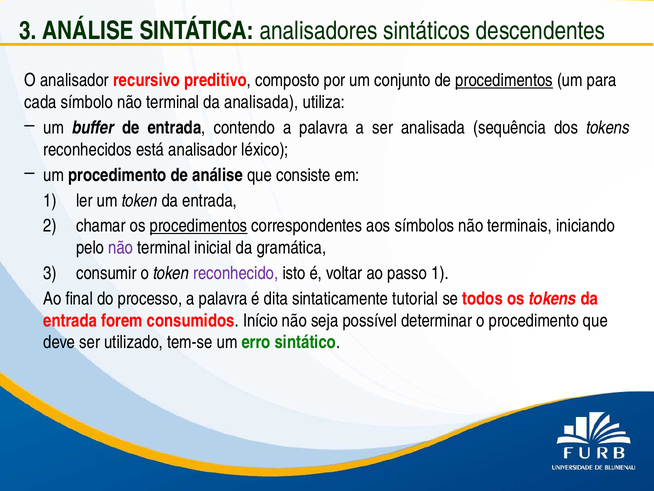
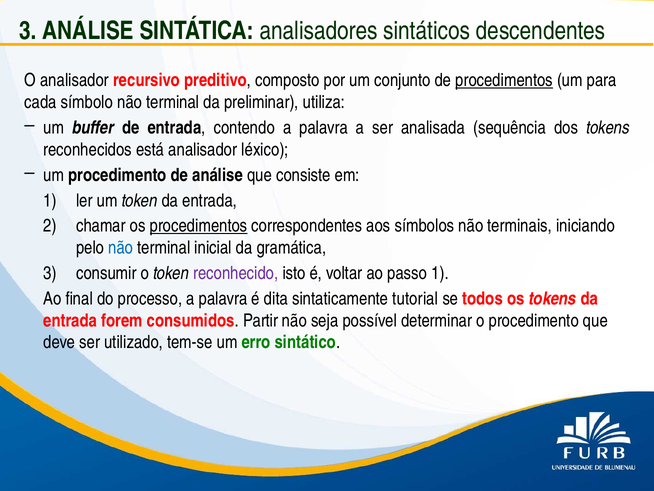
da analisada: analisada -> preliminar
não at (121, 248) colour: purple -> blue
Início: Início -> Partir
